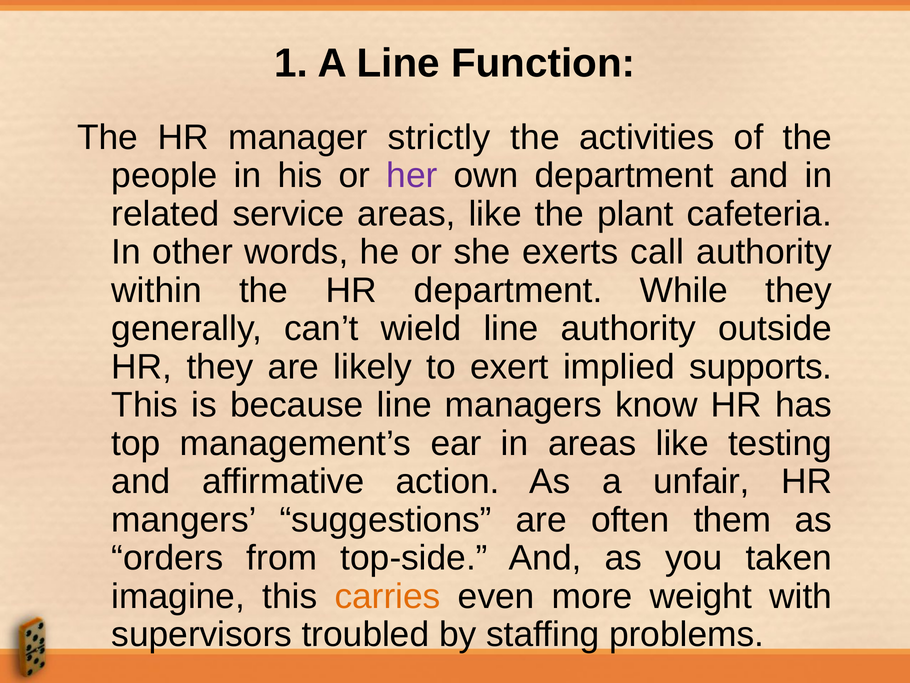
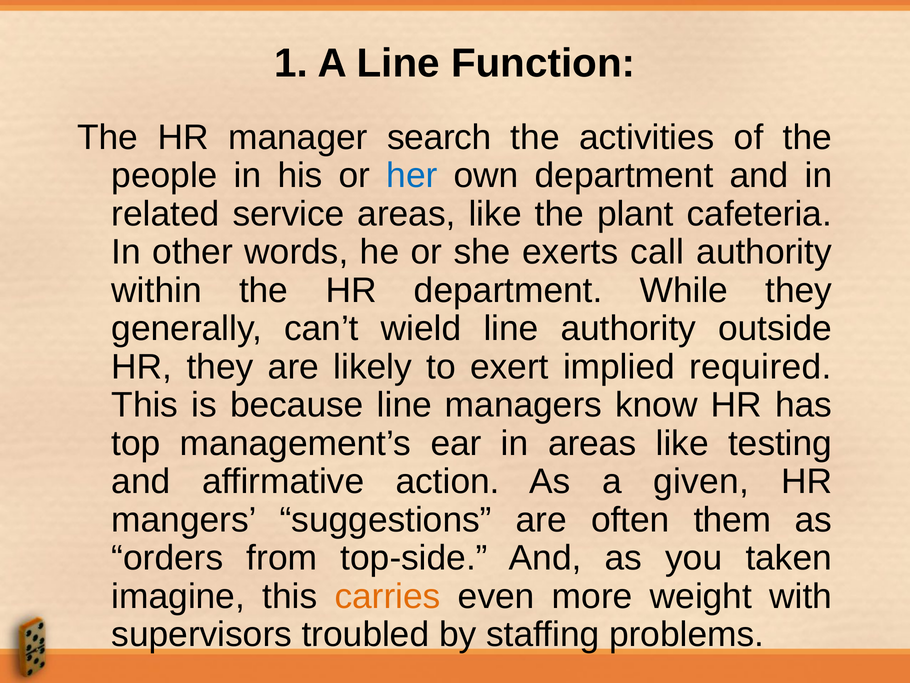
strictly: strictly -> search
her colour: purple -> blue
supports: supports -> required
unfair: unfair -> given
